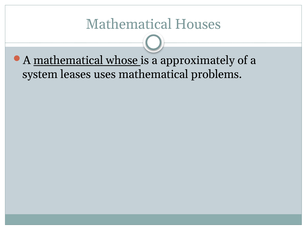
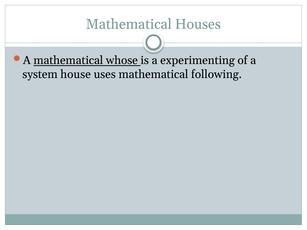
approximately: approximately -> experimenting
leases: leases -> house
problems: problems -> following
